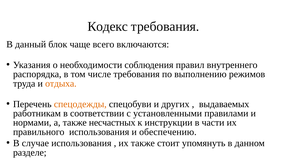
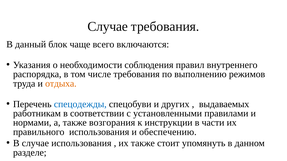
Кодекс at (108, 27): Кодекс -> Случае
спецодежды colour: orange -> blue
несчастных: несчастных -> возгорания
